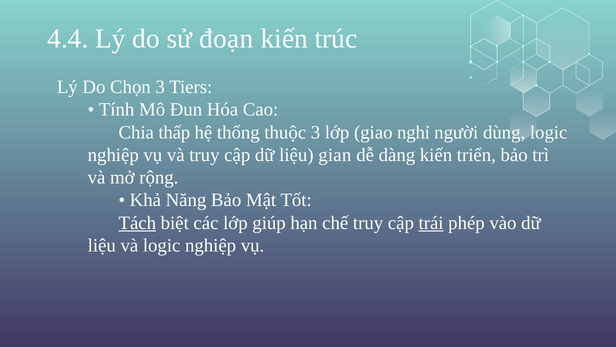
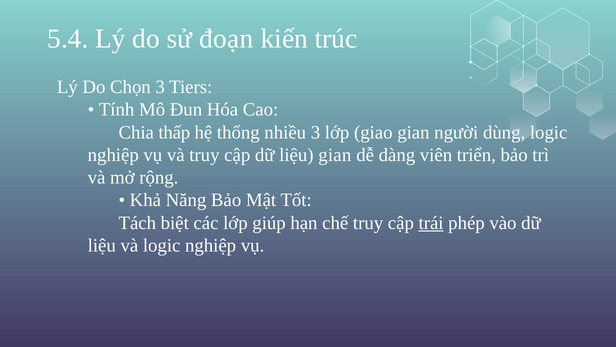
4.4: 4.4 -> 5.4
thuộc: thuộc -> nhiều
giao nghỉ: nghỉ -> gian
dàng kiến: kiến -> viên
Tách underline: present -> none
